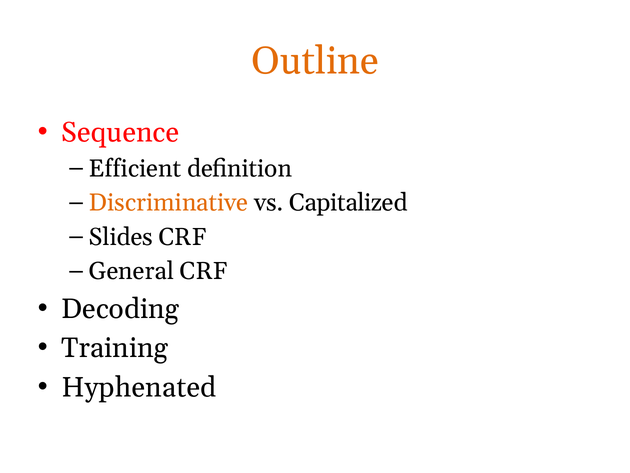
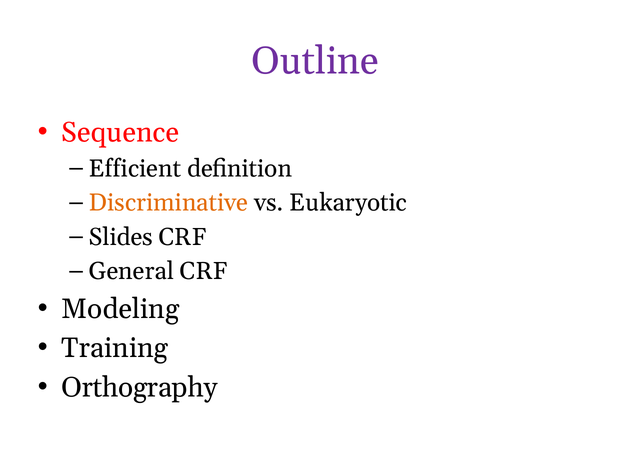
Outline colour: orange -> purple
Capitalized: Capitalized -> Eukaryotic
Decoding: Decoding -> Modeling
Hyphenated: Hyphenated -> Orthography
